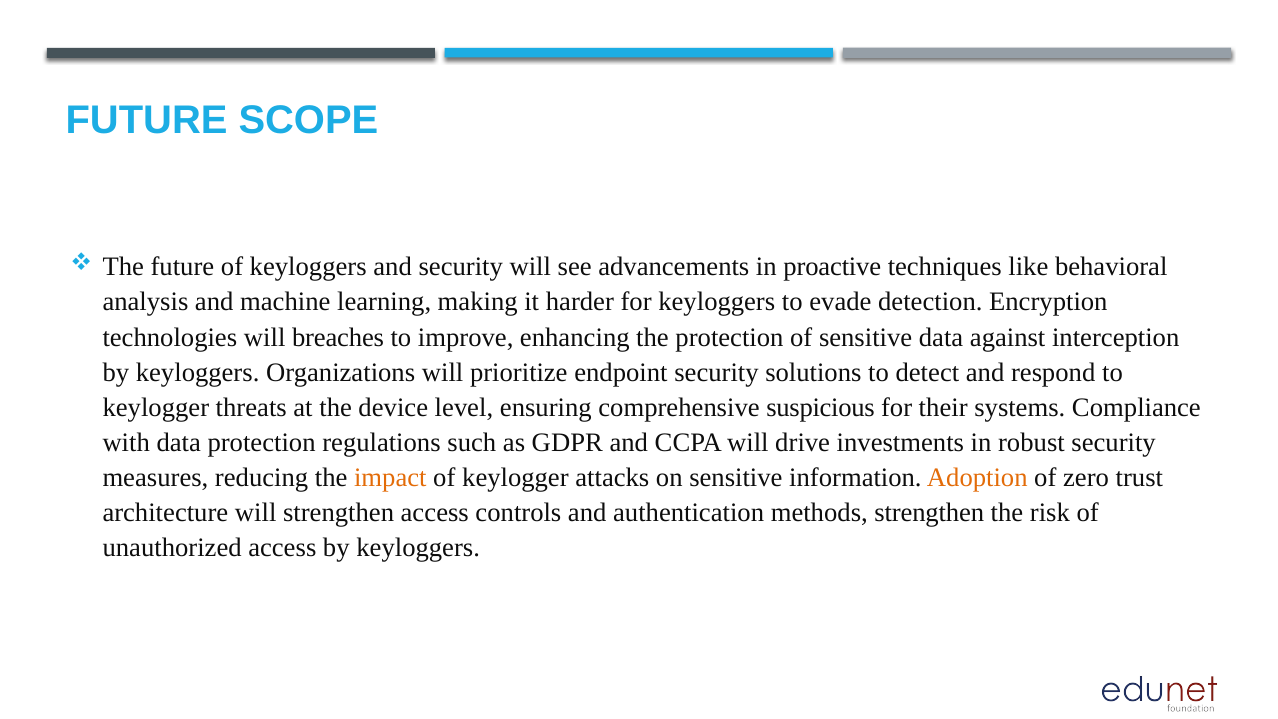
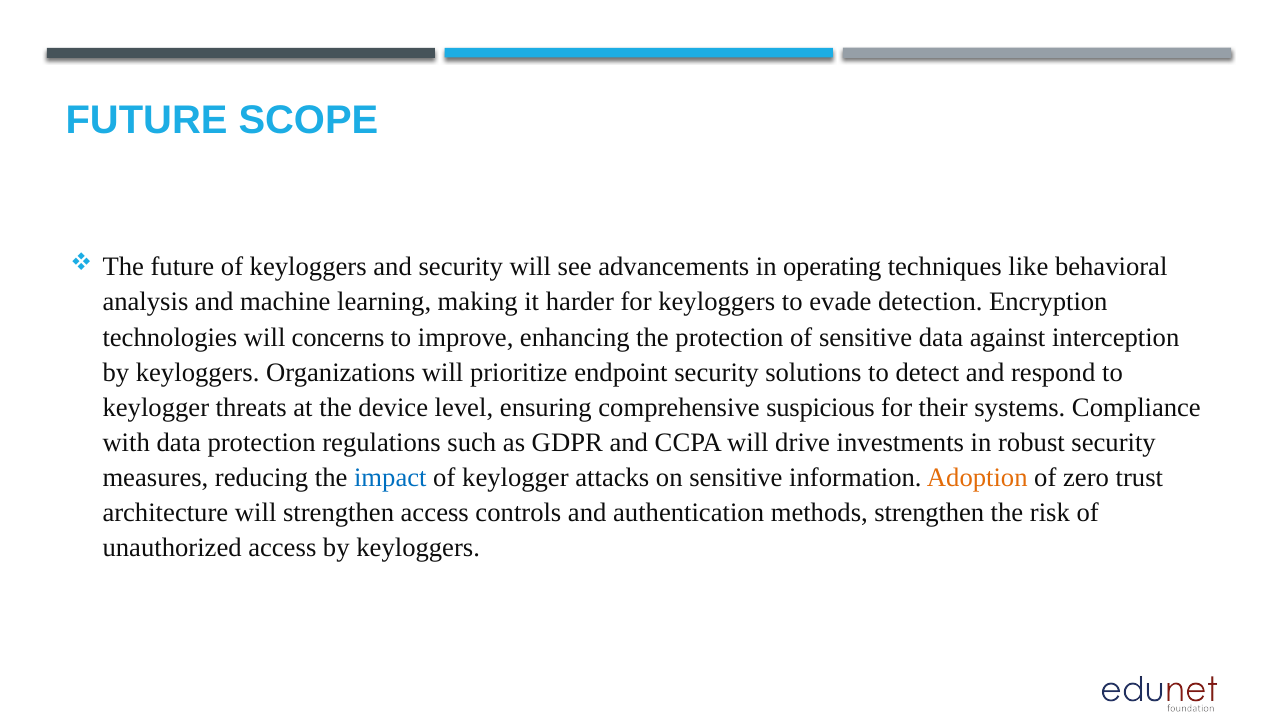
proactive: proactive -> operating
breaches: breaches -> concerns
impact colour: orange -> blue
